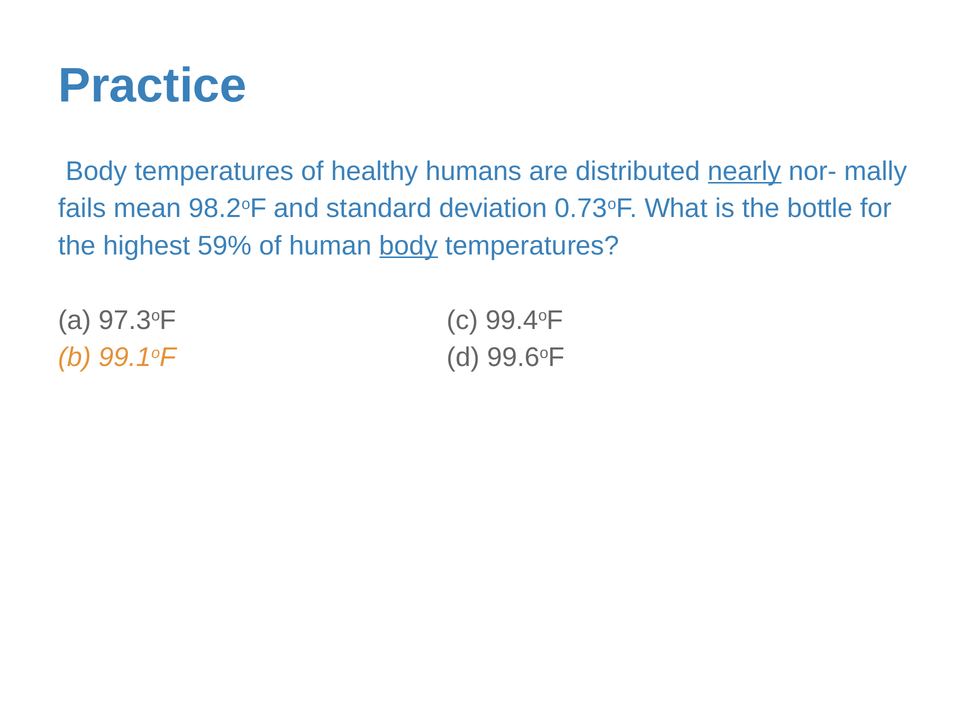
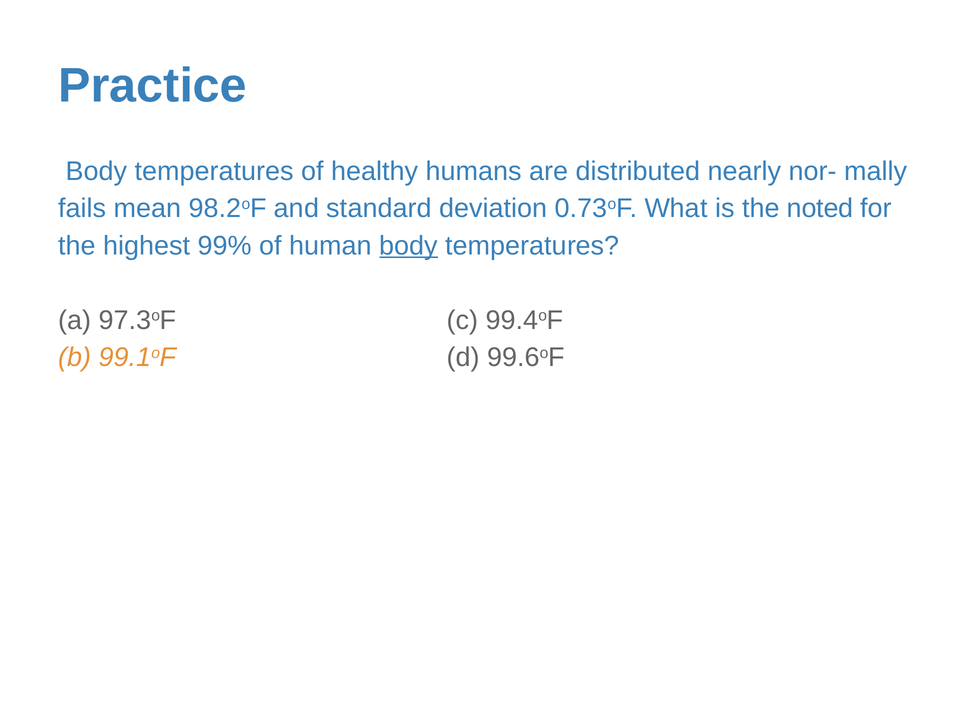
nearly underline: present -> none
bottle: bottle -> noted
59%: 59% -> 99%
